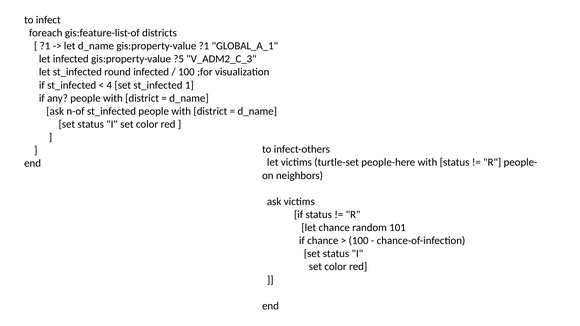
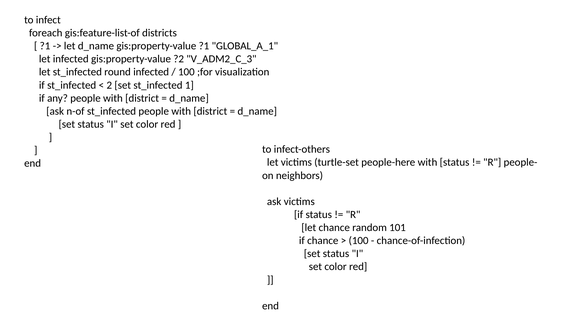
?5: ?5 -> ?2
4: 4 -> 2
